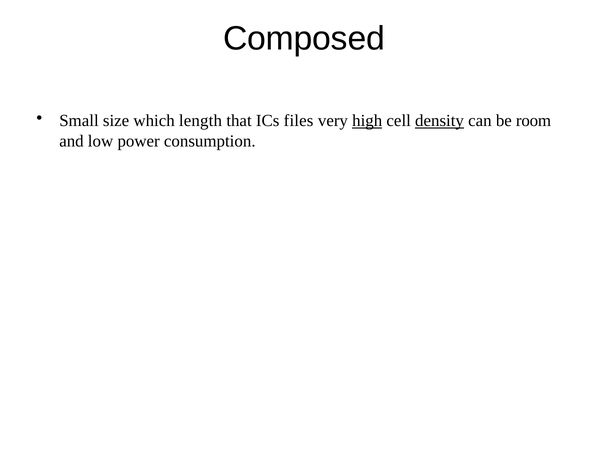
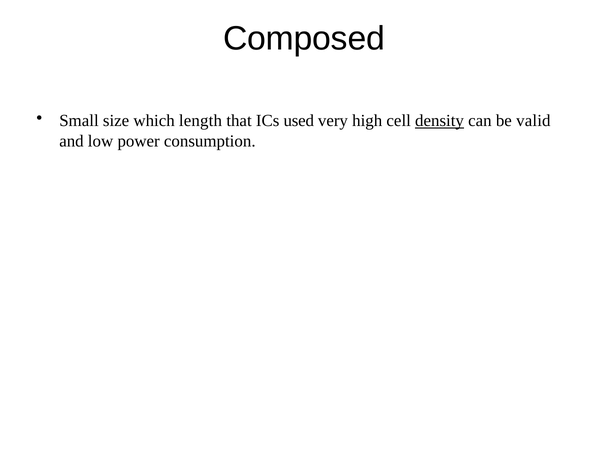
files: files -> used
high underline: present -> none
room: room -> valid
